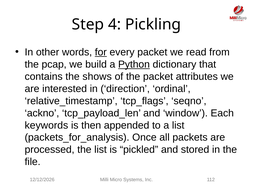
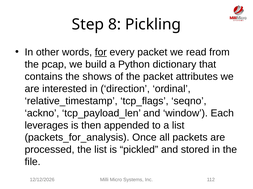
4: 4 -> 8
Python underline: present -> none
keywords: keywords -> leverages
